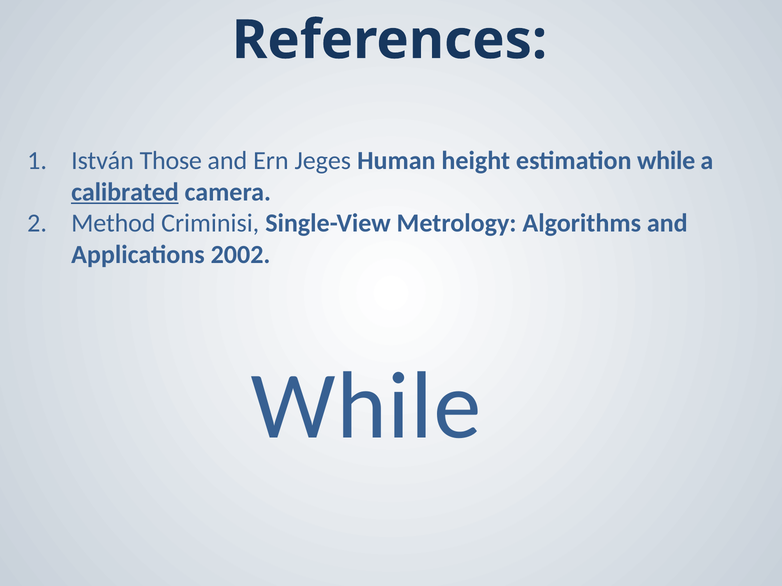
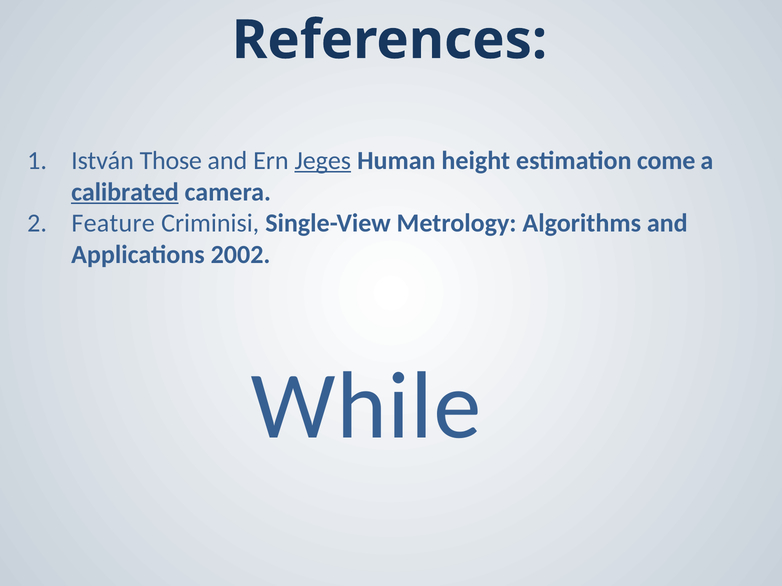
Jeges underline: none -> present
estimation while: while -> come
Method: Method -> Feature
